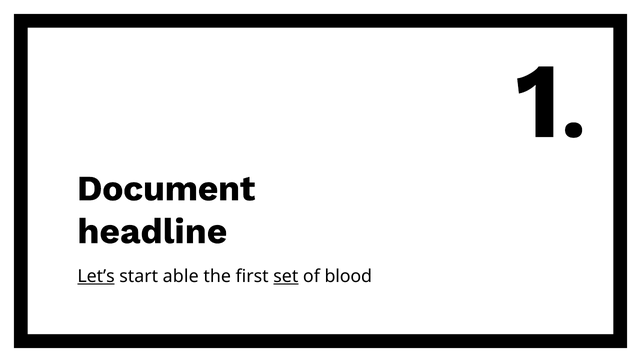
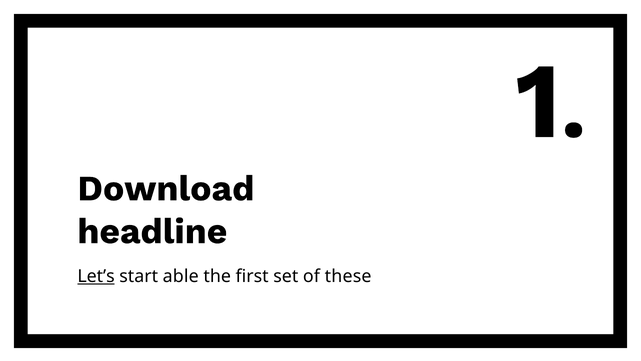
Document: Document -> Download
set underline: present -> none
blood: blood -> these
